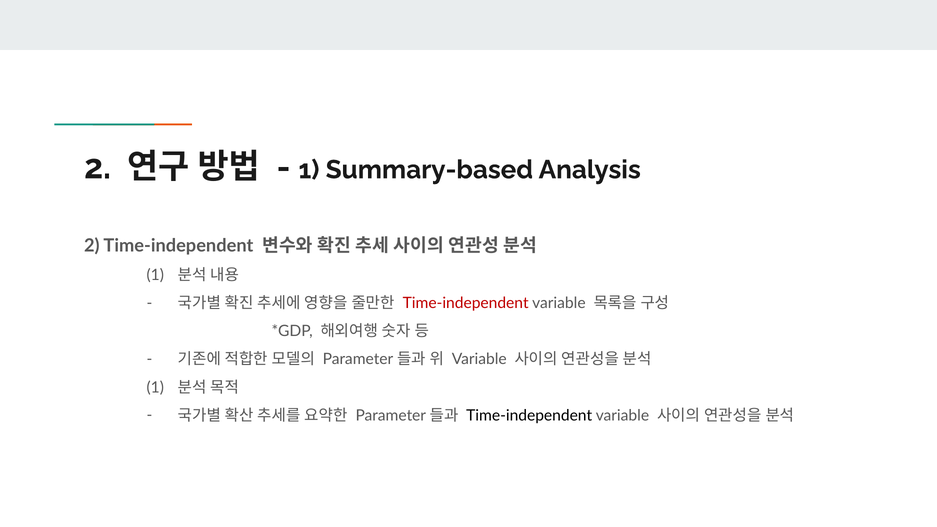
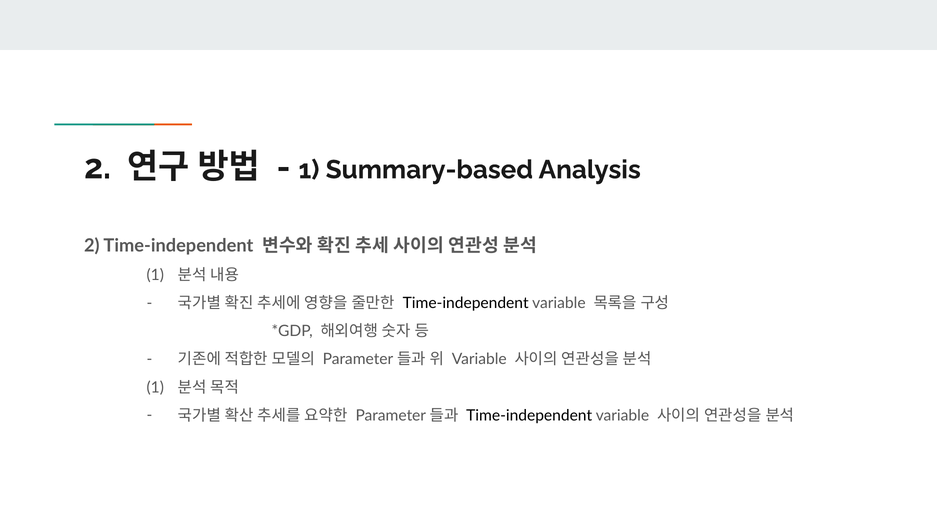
Time-independent at (466, 303) colour: red -> black
